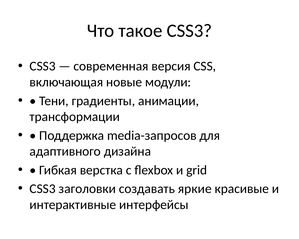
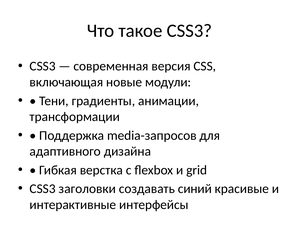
яркие: яркие -> синий
